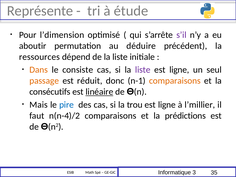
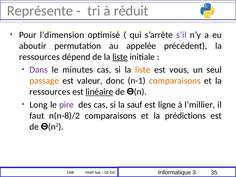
étude: étude -> réduit
déduire: déduire -> appelée
liste at (120, 57) underline: none -> present
Dans colour: orange -> purple
consiste: consiste -> minutes
liste at (143, 70) colour: purple -> orange
ligne at (179, 70): ligne -> vous
réduit: réduit -> valeur
consécutifs at (50, 92): consécutifs -> ressources
Mais: Mais -> Long
pire colour: blue -> purple
trou: trou -> sauf
n(n-4)/2: n(n-4)/2 -> n(n-8)/2
